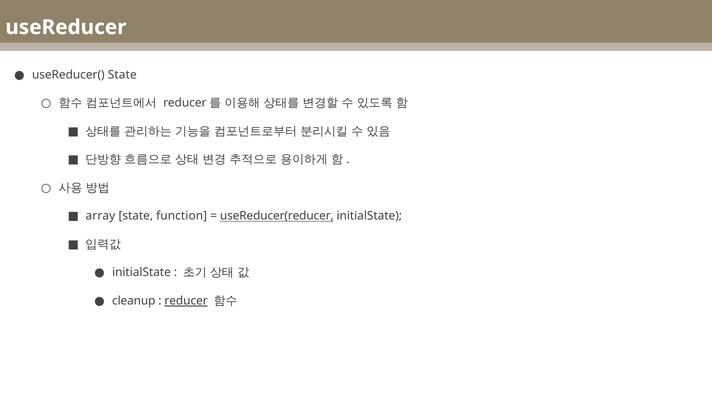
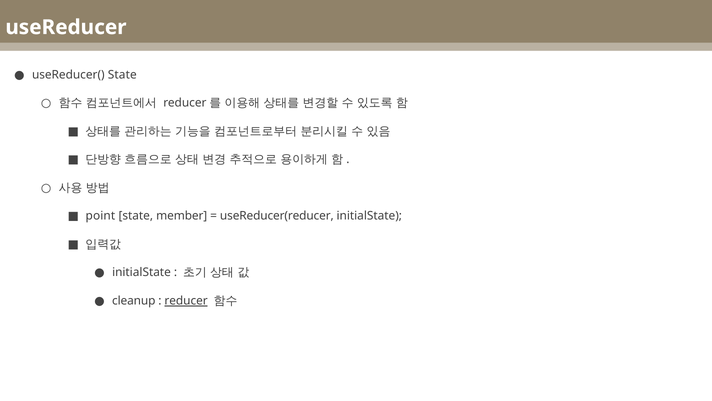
array: array -> point
function: function -> member
useReducer(reducer underline: present -> none
